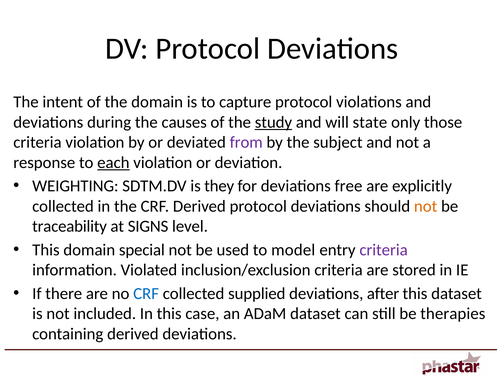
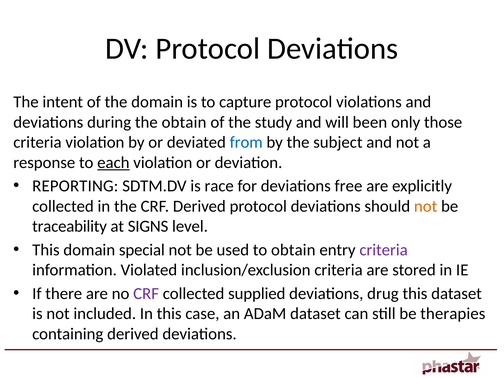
the causes: causes -> obtain
study underline: present -> none
state: state -> been
from colour: purple -> blue
WEIGHTING: WEIGHTING -> REPORTING
they: they -> race
to model: model -> obtain
CRF at (146, 293) colour: blue -> purple
after: after -> drug
